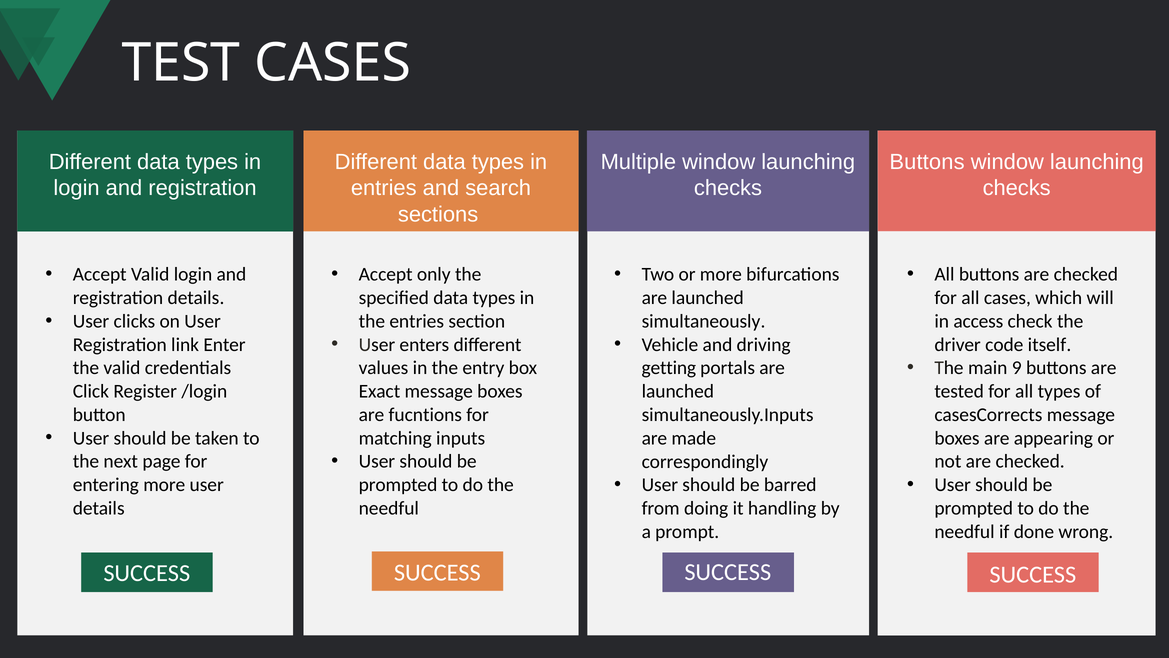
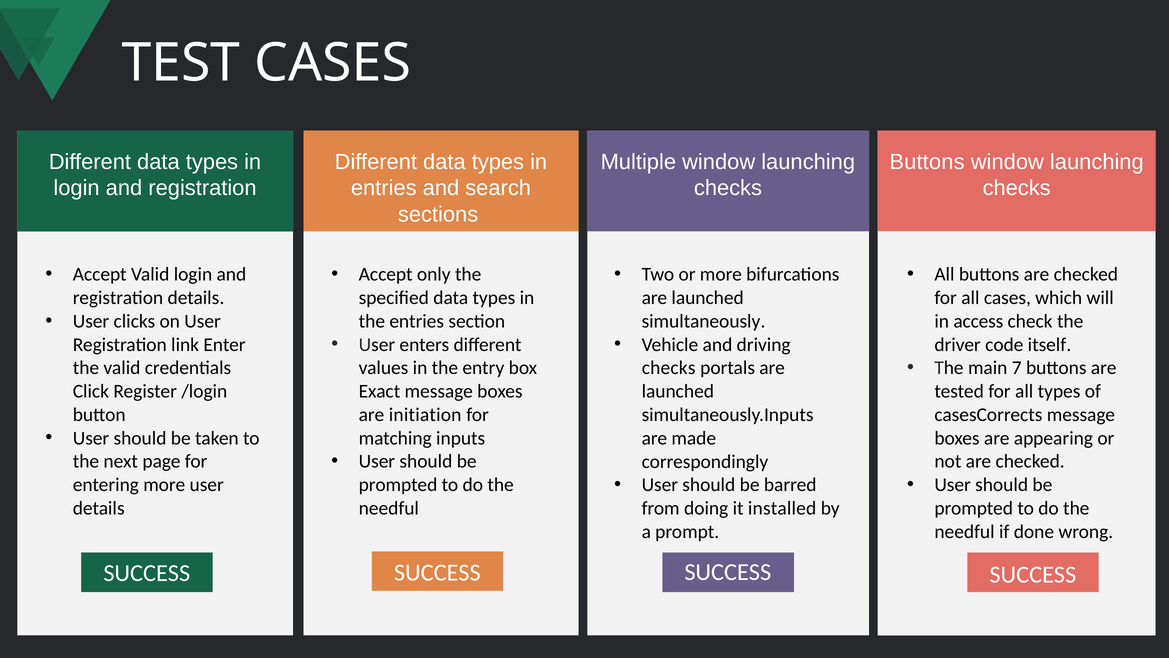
9: 9 -> 7
getting at (669, 368): getting -> checks
fucntions: fucntions -> initiation
handling: handling -> installed
